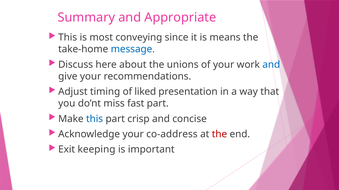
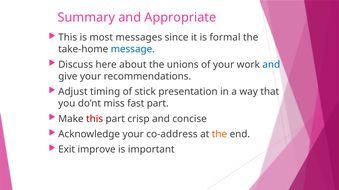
conveying: conveying -> messages
means: means -> formal
liked: liked -> stick
this at (95, 119) colour: blue -> red
the at (219, 135) colour: red -> orange
keeping: keeping -> improve
